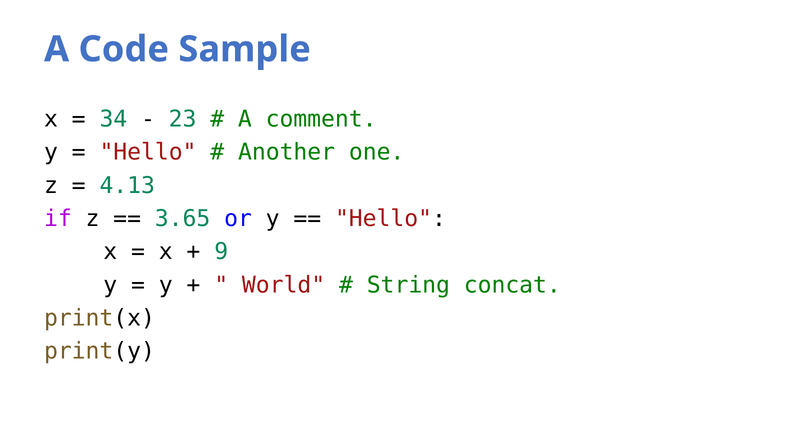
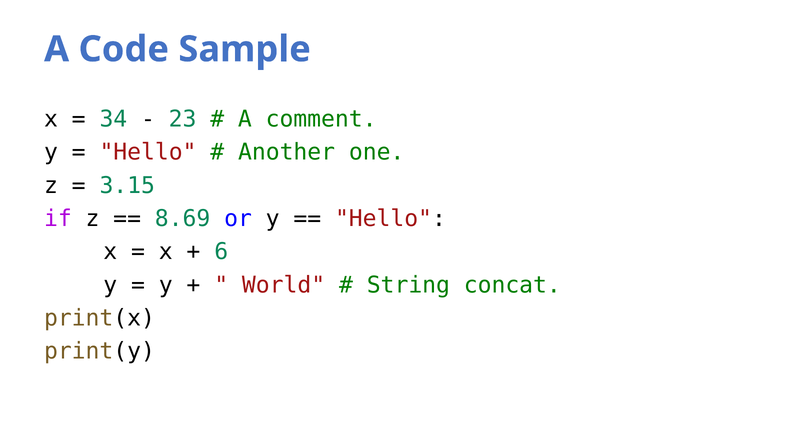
4.13: 4.13 -> 3.15
3.65: 3.65 -> 8.69
9: 9 -> 6
